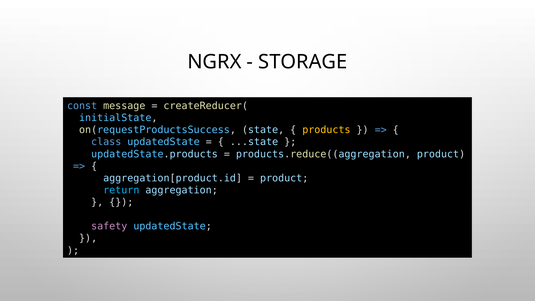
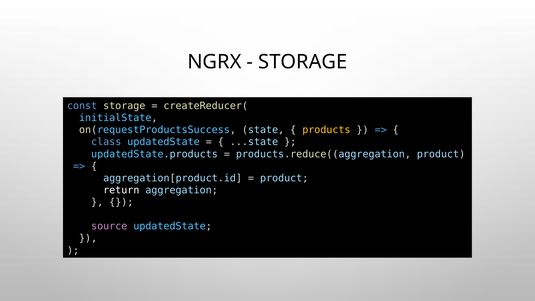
const message: message -> storage
return colour: light blue -> white
safety: safety -> source
